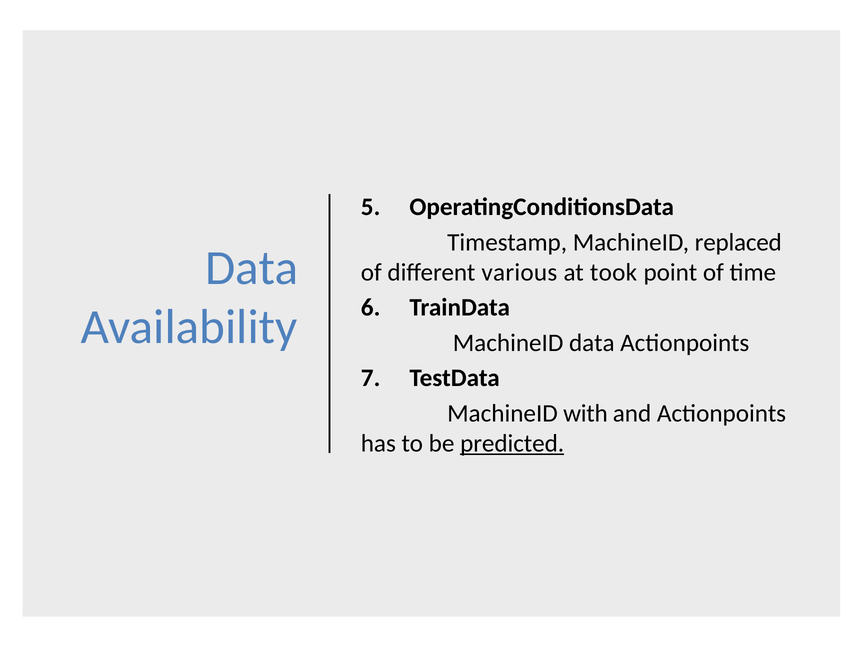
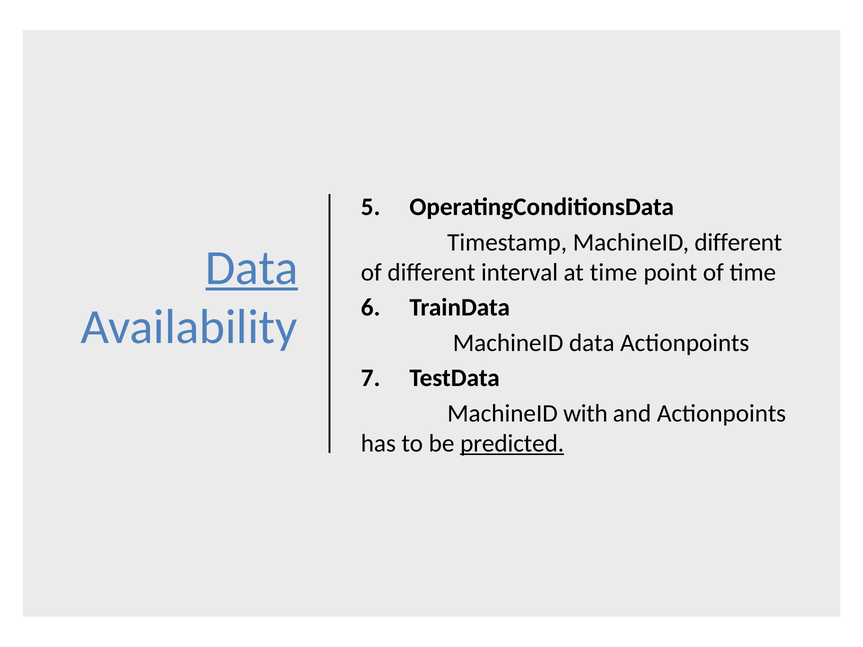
MachineID replaced: replaced -> different
Data at (252, 268) underline: none -> present
various: various -> interval
at took: took -> time
